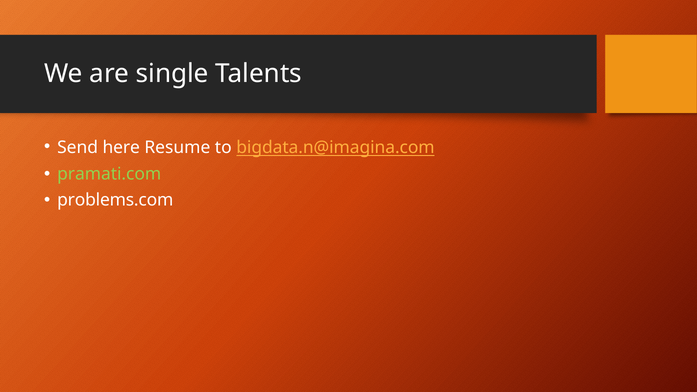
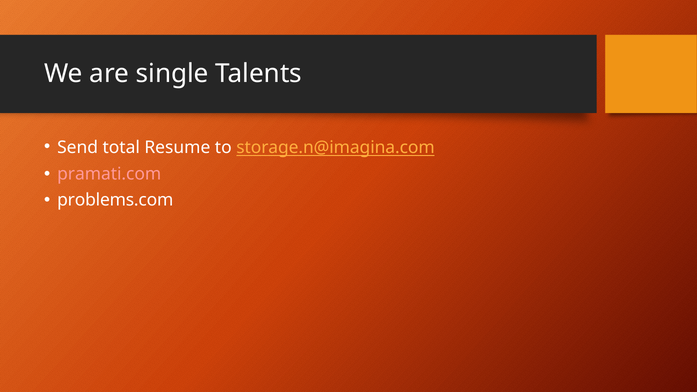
here: here -> total
bigdata.n@imagina.com: bigdata.n@imagina.com -> storage.n@imagina.com
pramati.com colour: light green -> pink
